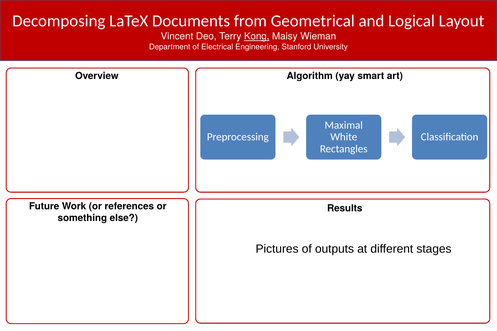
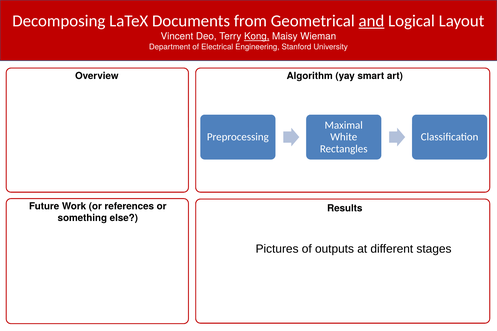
and underline: none -> present
